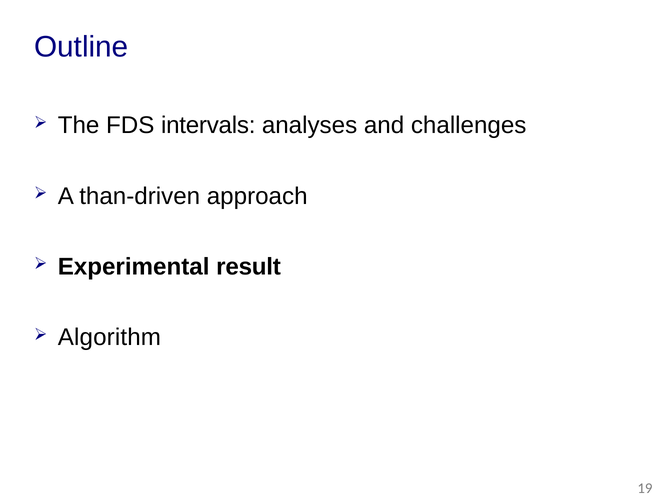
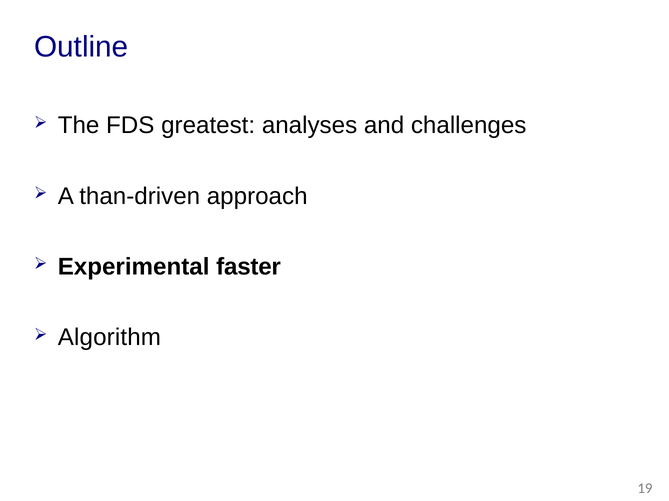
intervals: intervals -> greatest
result: result -> faster
